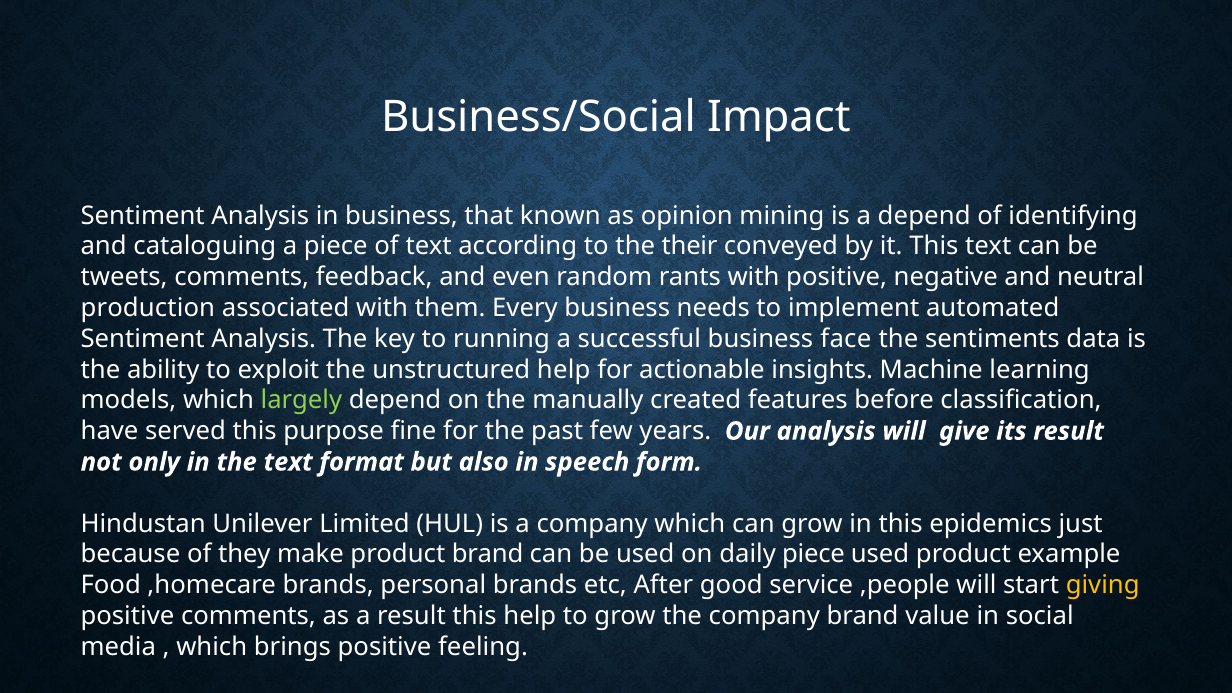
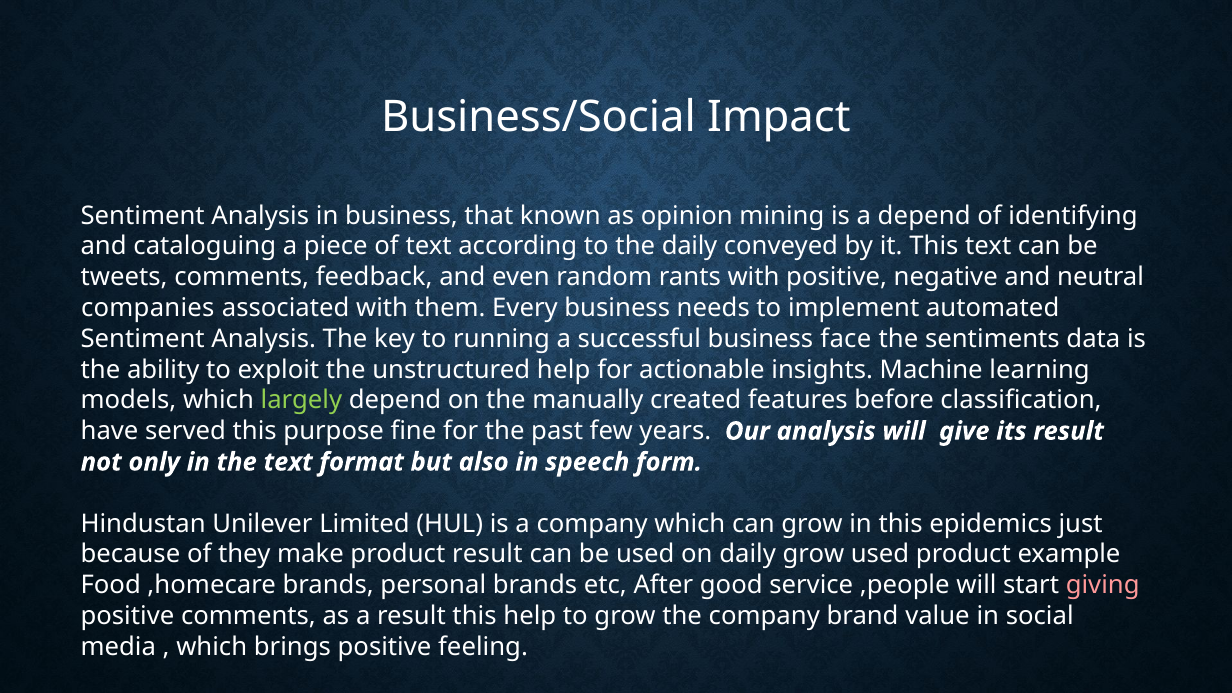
the their: their -> daily
production: production -> companies
product brand: brand -> result
daily piece: piece -> grow
giving colour: yellow -> pink
